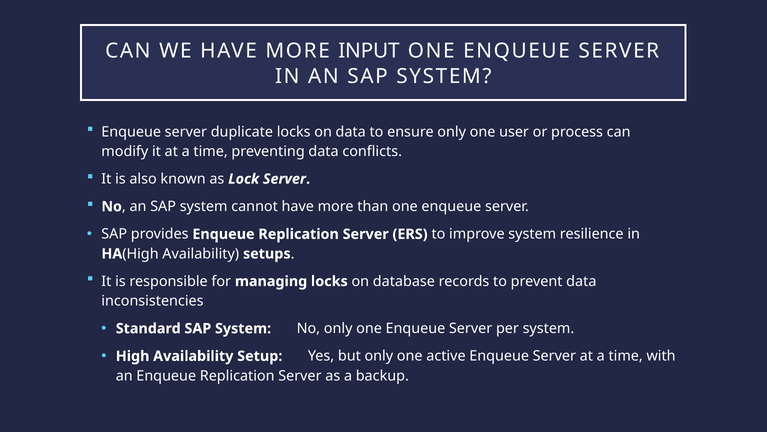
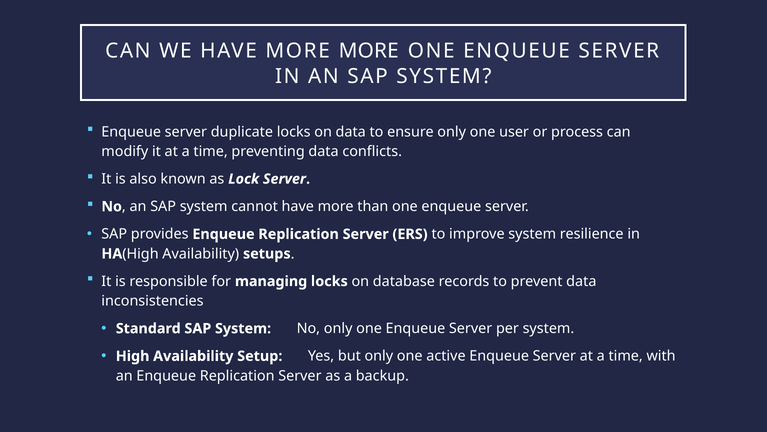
MORE INPUT: INPUT -> MORE
